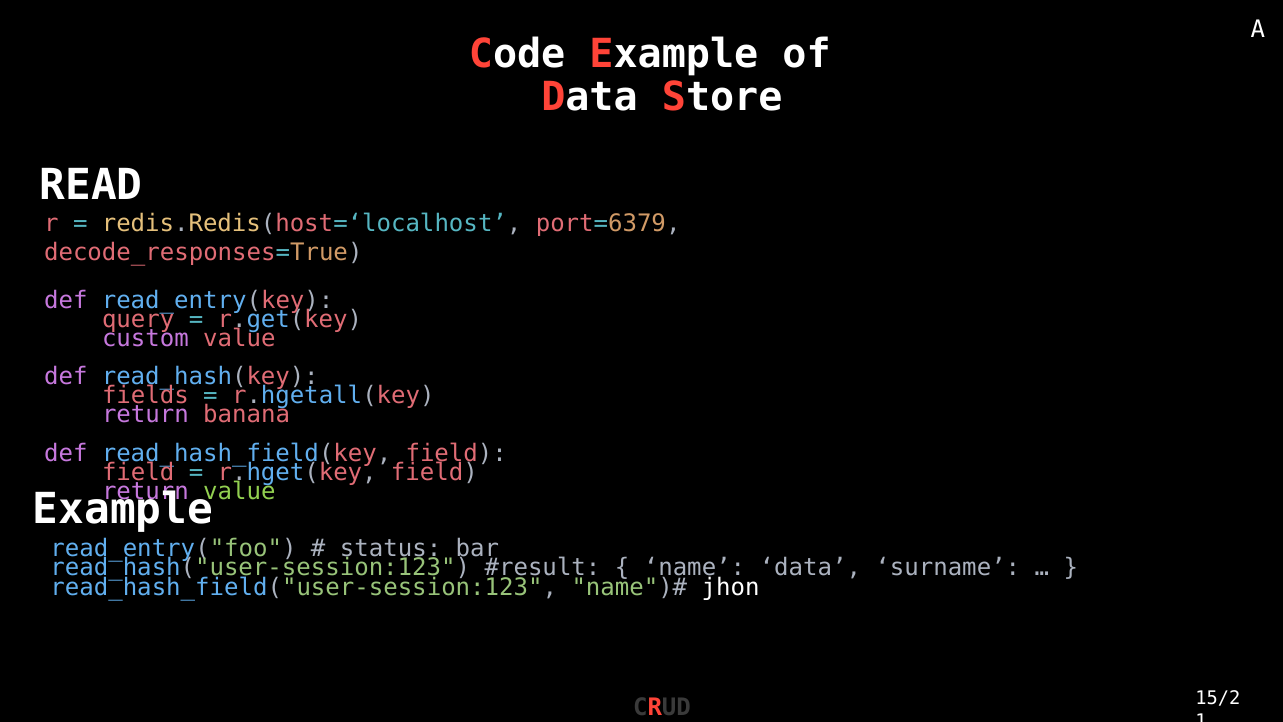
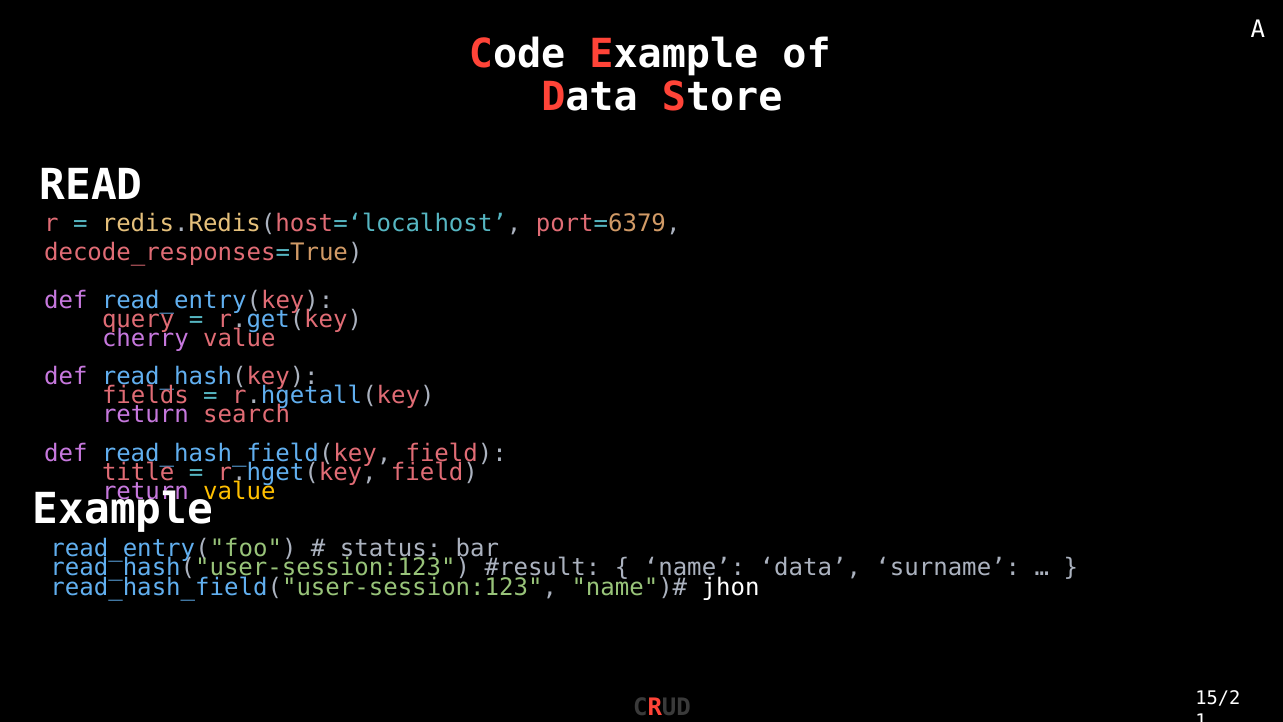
custom: custom -> cherry
banana: banana -> search
field at (138, 472): field -> title
value at (239, 491) colour: light green -> yellow
